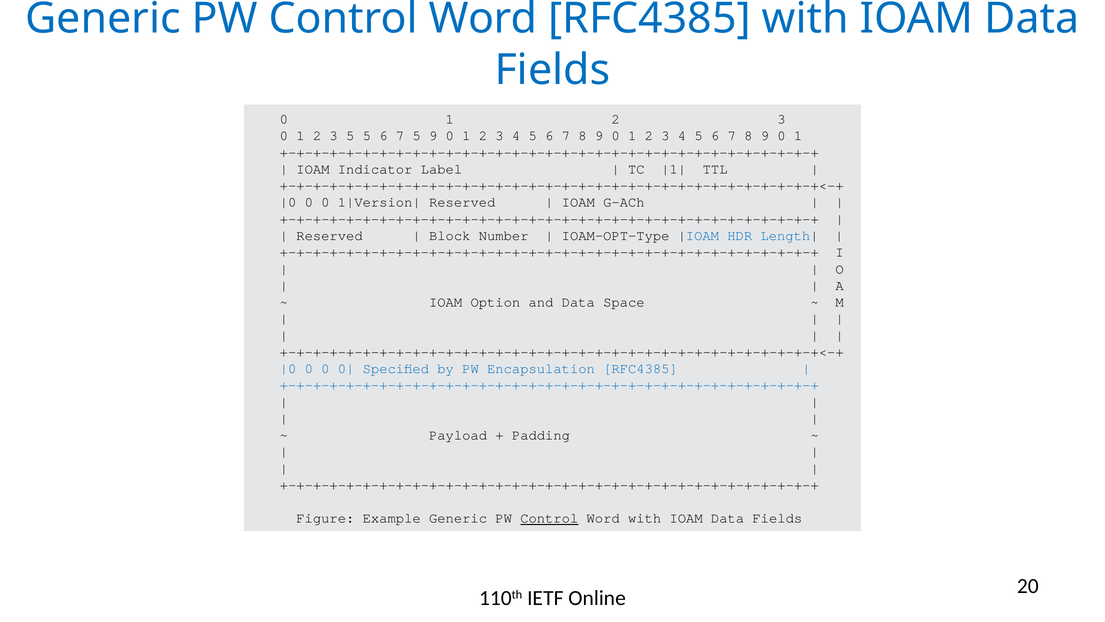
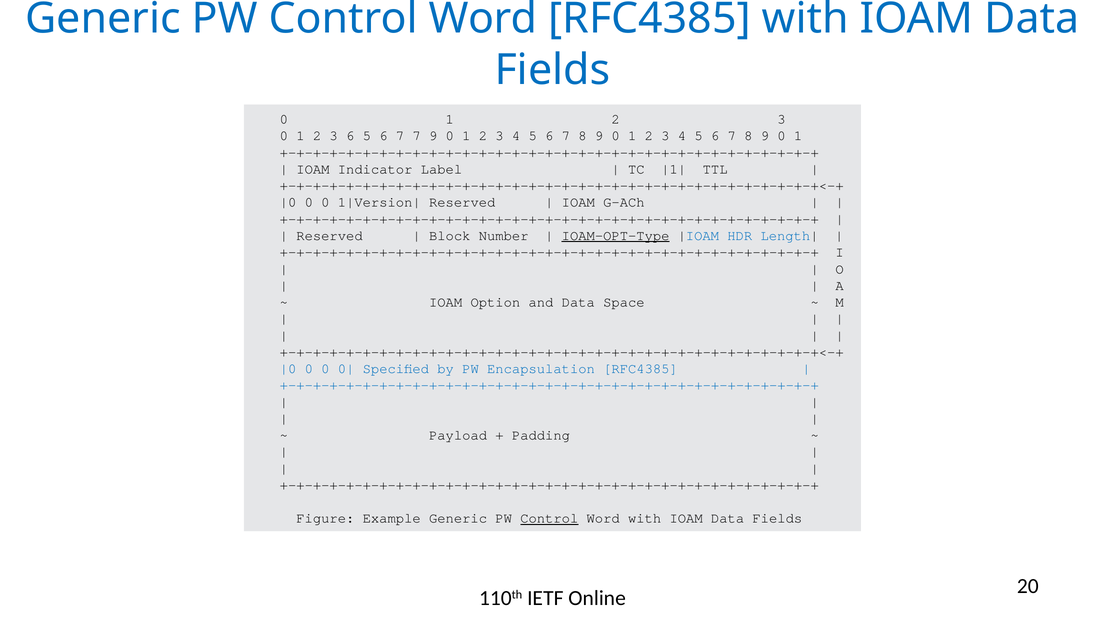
3 5: 5 -> 6
7 5: 5 -> 7
IOAM-OPT-Type underline: none -> present
